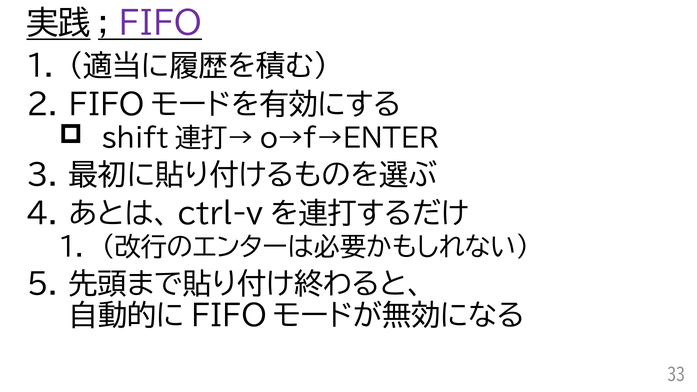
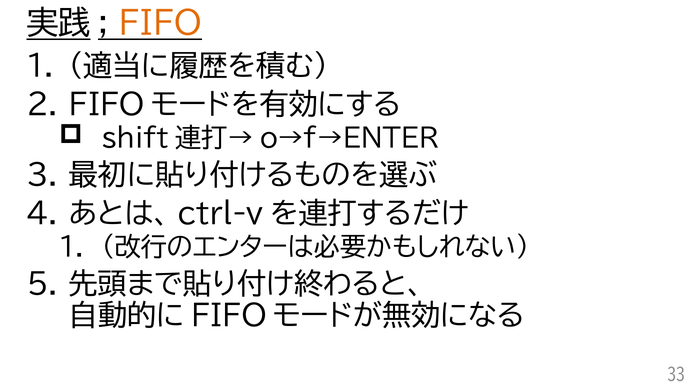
FIFO colour: purple -> orange
